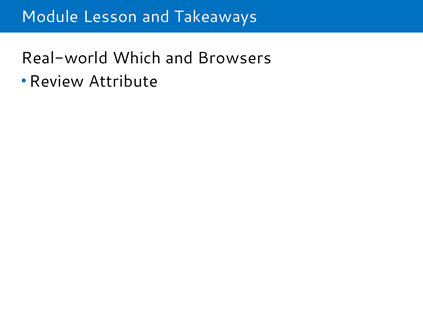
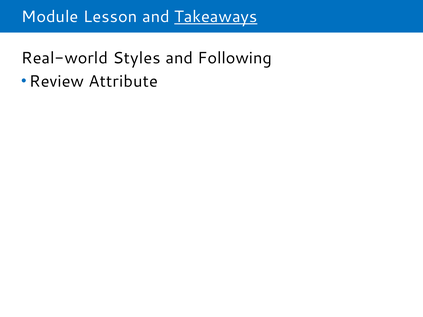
Takeaways underline: none -> present
Which: Which -> Styles
Browsers: Browsers -> Following
